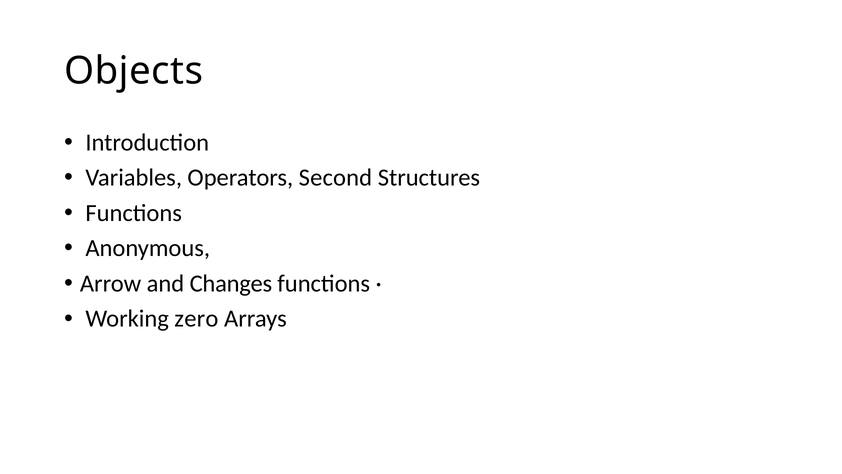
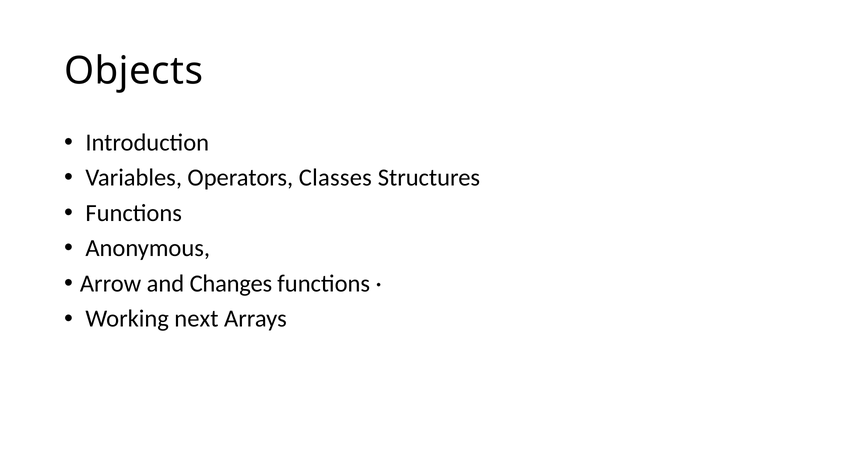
Second: Second -> Classes
zero: zero -> next
